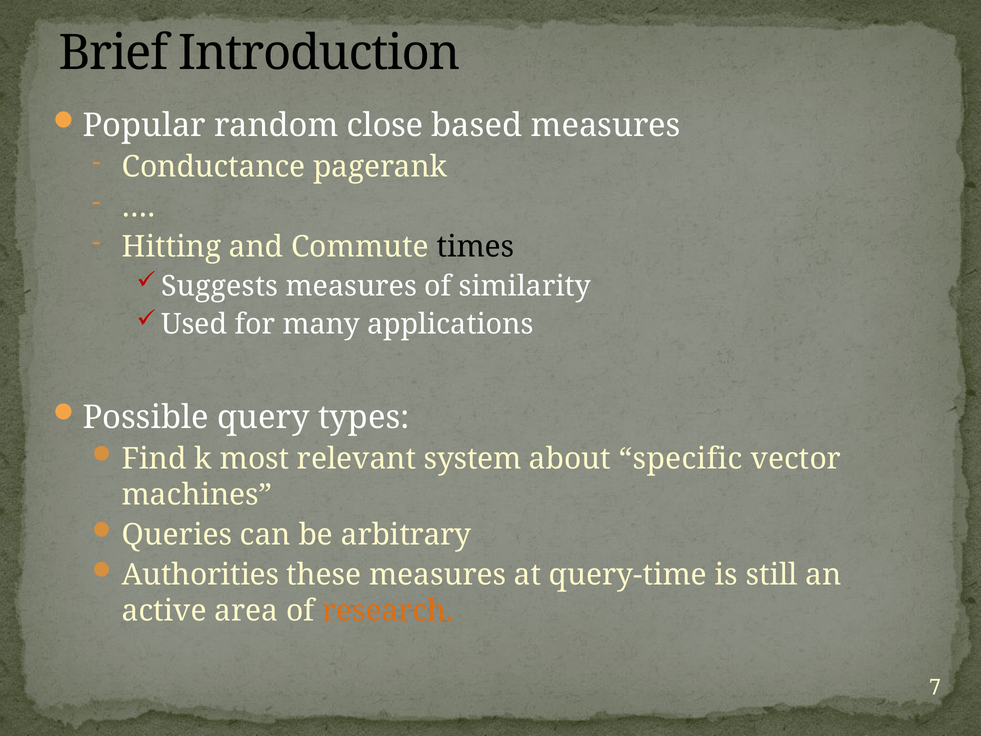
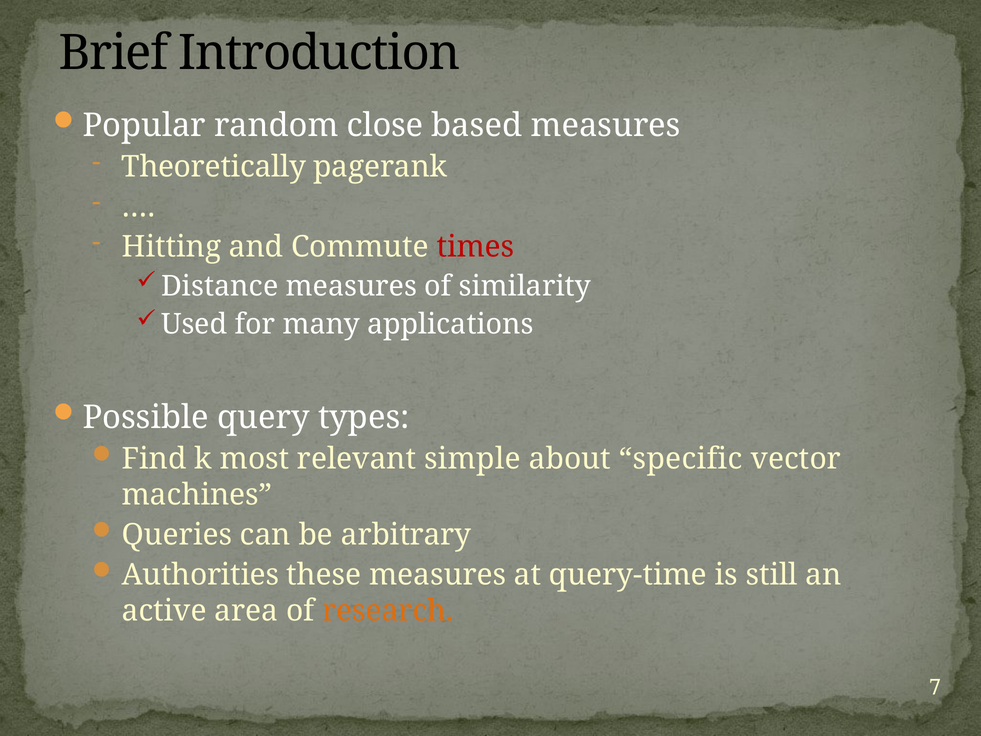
Conductance: Conductance -> Theoretically
times colour: black -> red
Suggests: Suggests -> Distance
system: system -> simple
